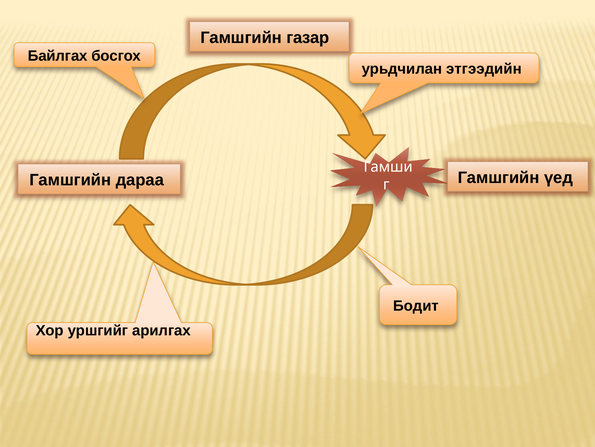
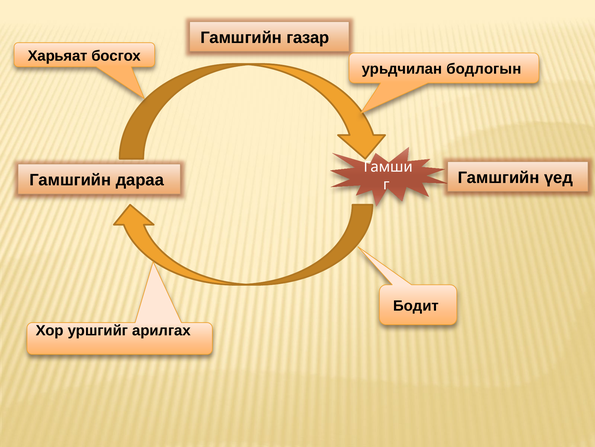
Байлгах: Байлгах -> Харьяат
этгээдийн: этгээдийн -> бодлогын
